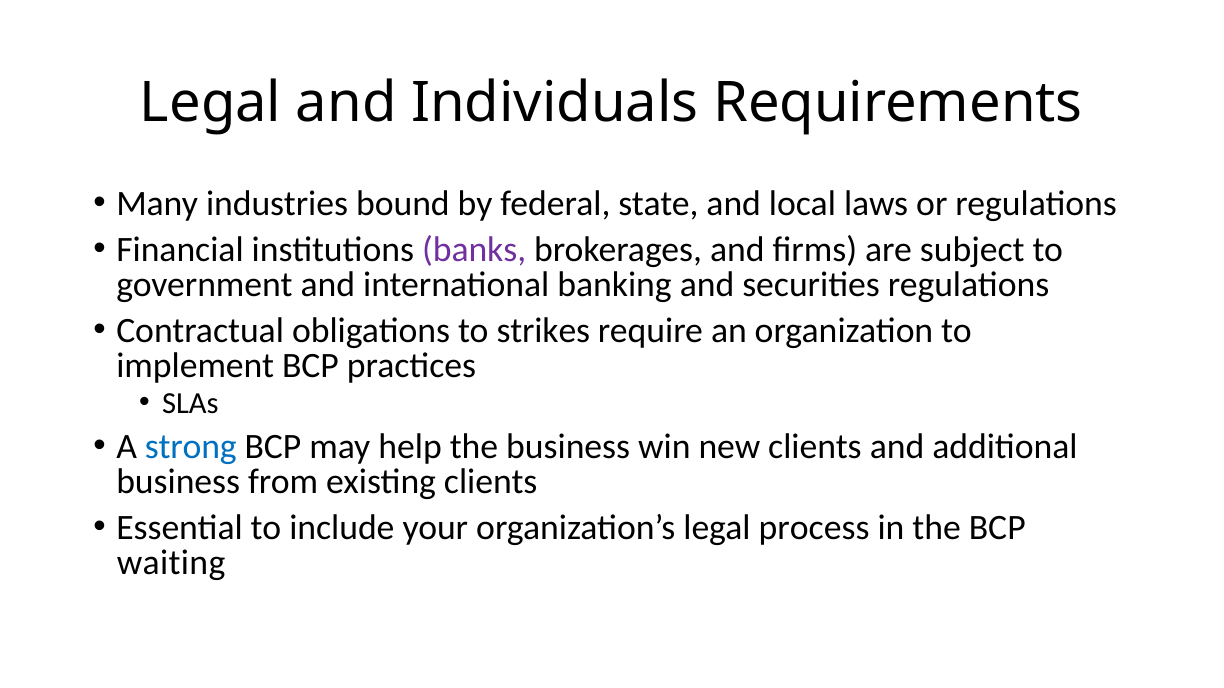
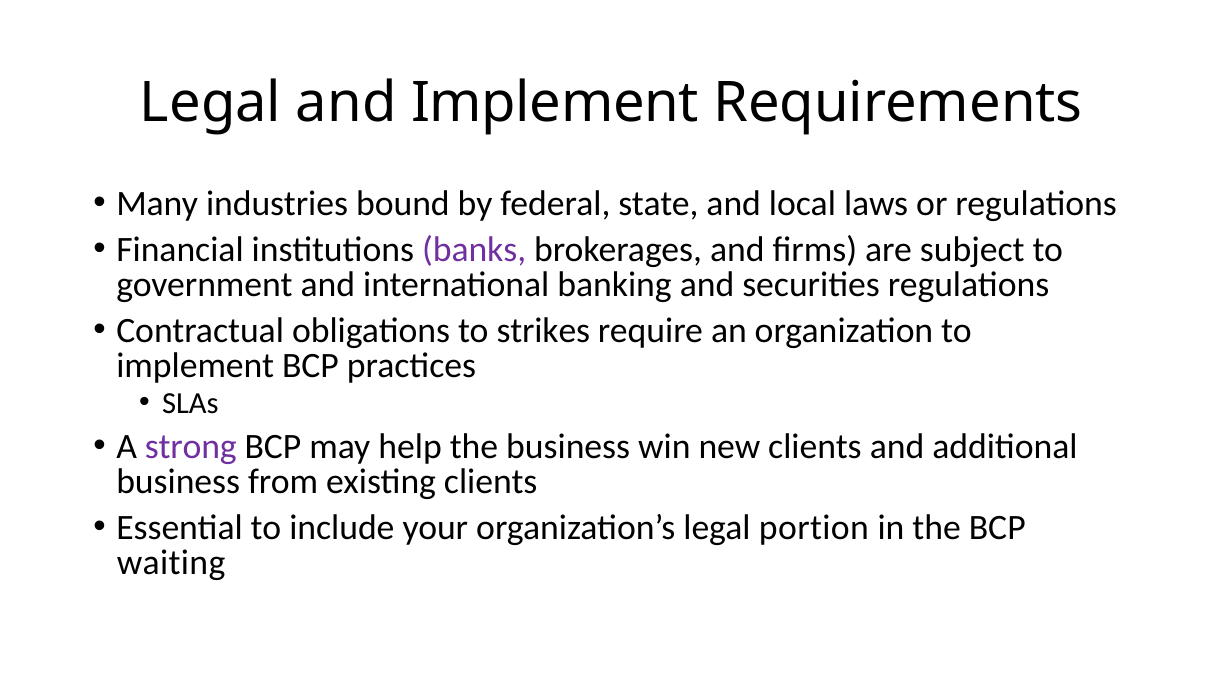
and Individuals: Individuals -> Implement
strong colour: blue -> purple
process: process -> portion
